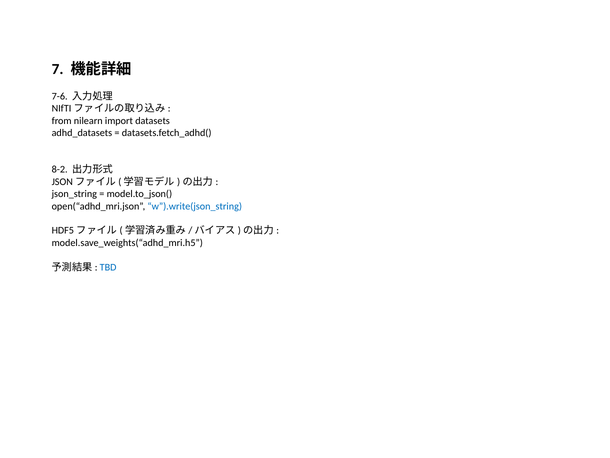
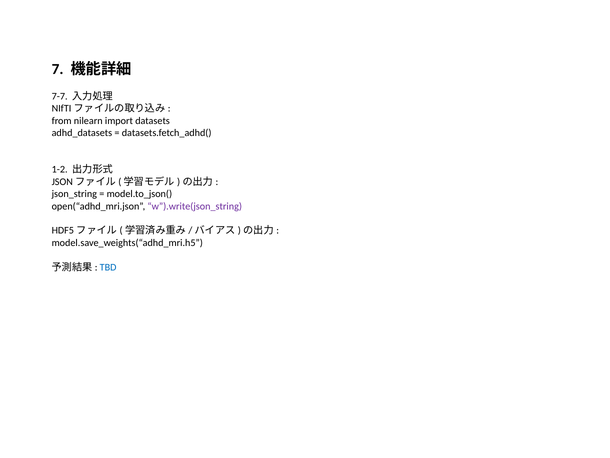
7-6: 7-6 -> 7-7
8-2: 8-2 -> 1-2
w”).write(json_string colour: blue -> purple
